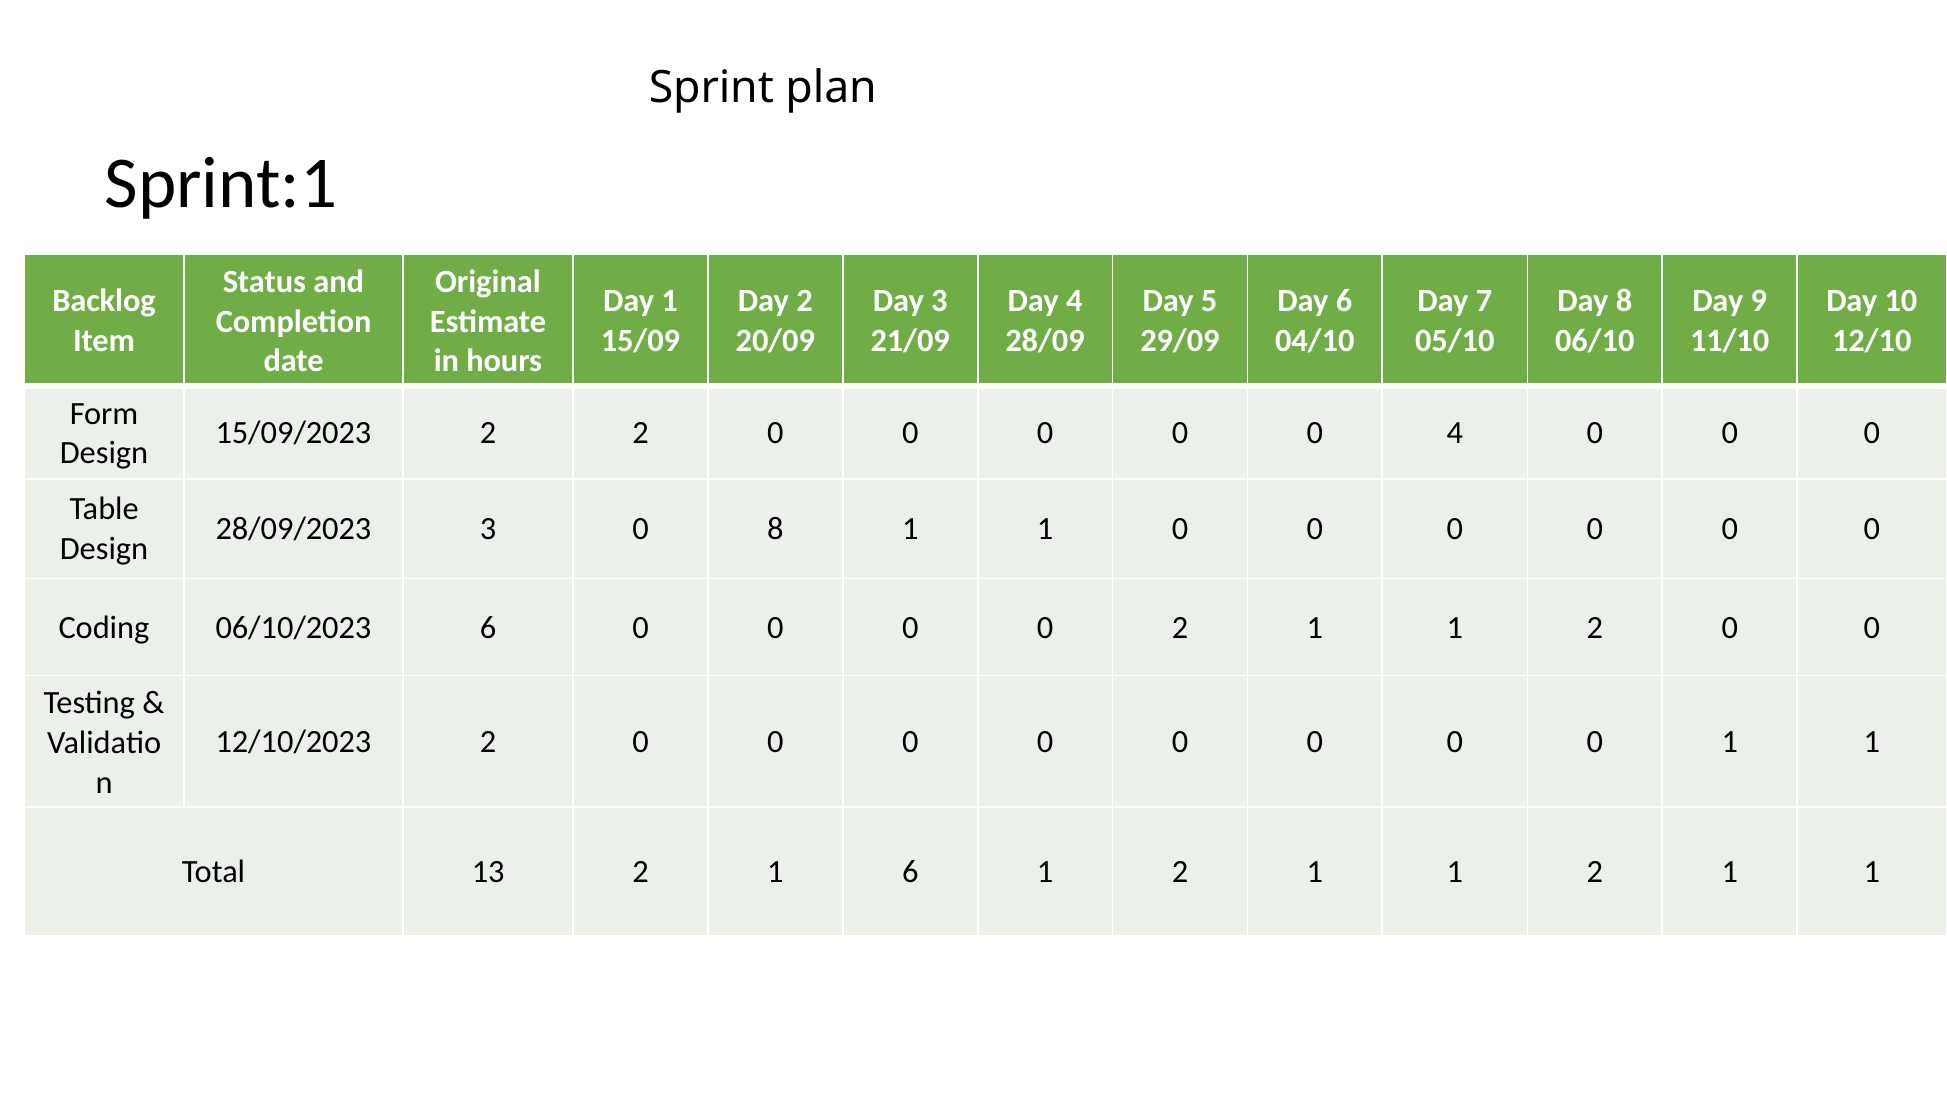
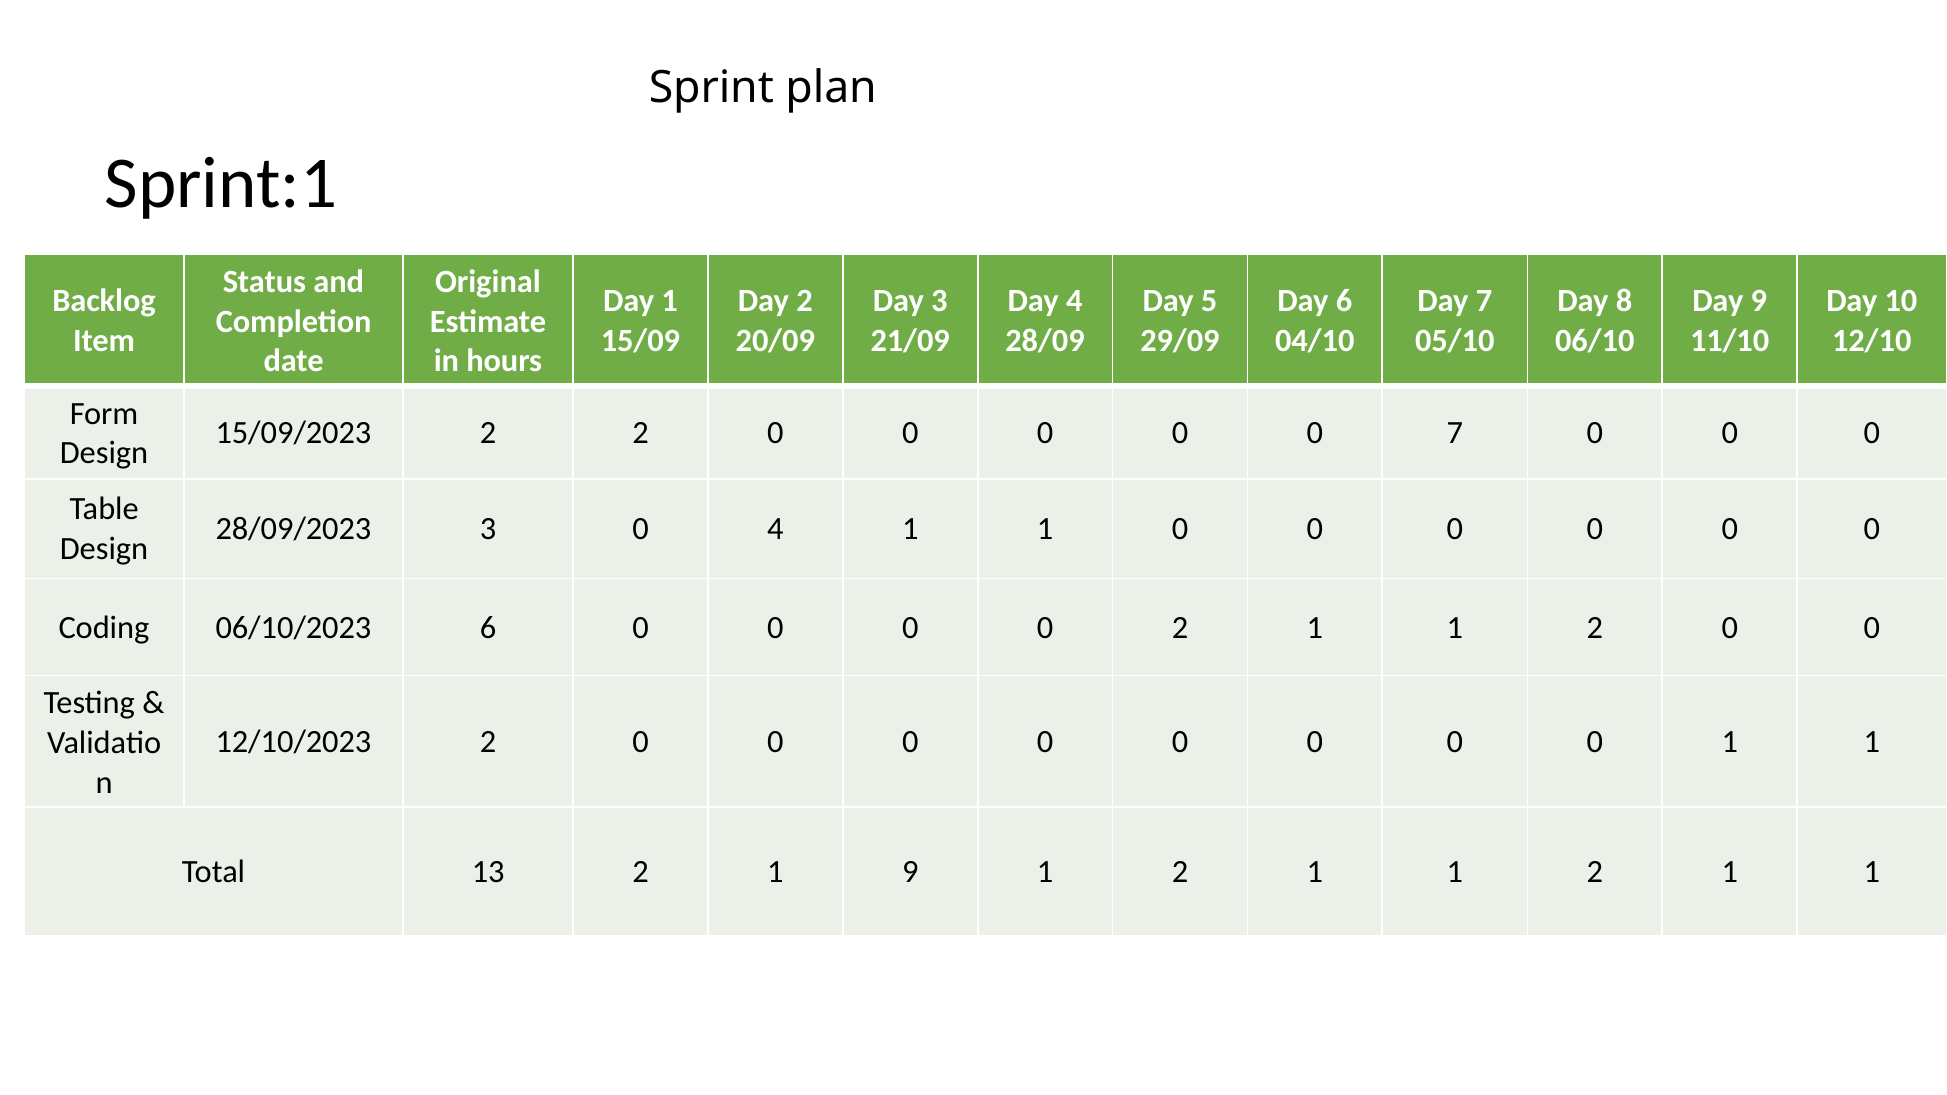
0 4: 4 -> 7
0 8: 8 -> 4
1 6: 6 -> 9
